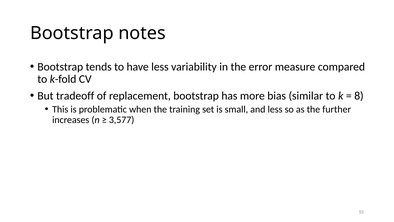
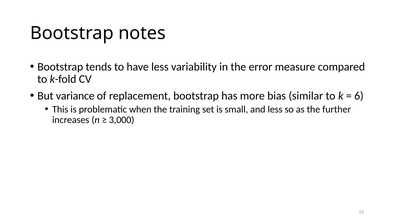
tradeoff: tradeoff -> variance
8: 8 -> 6
3,577: 3,577 -> 3,000
